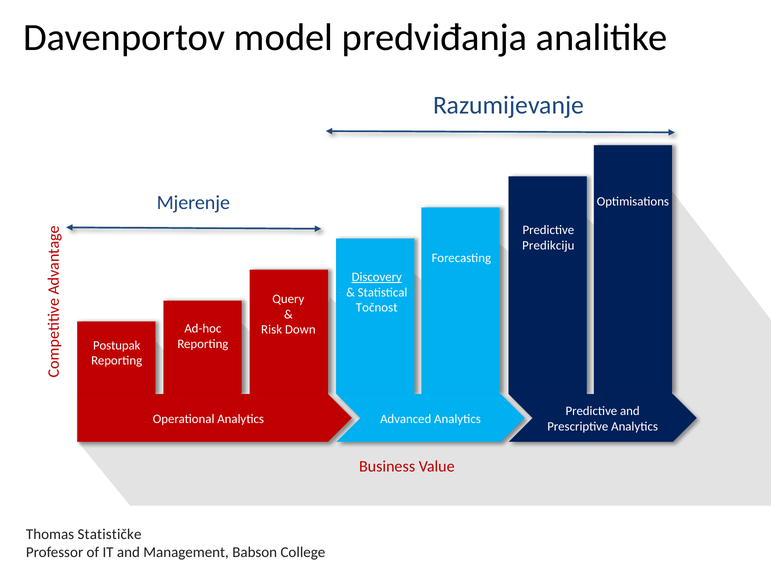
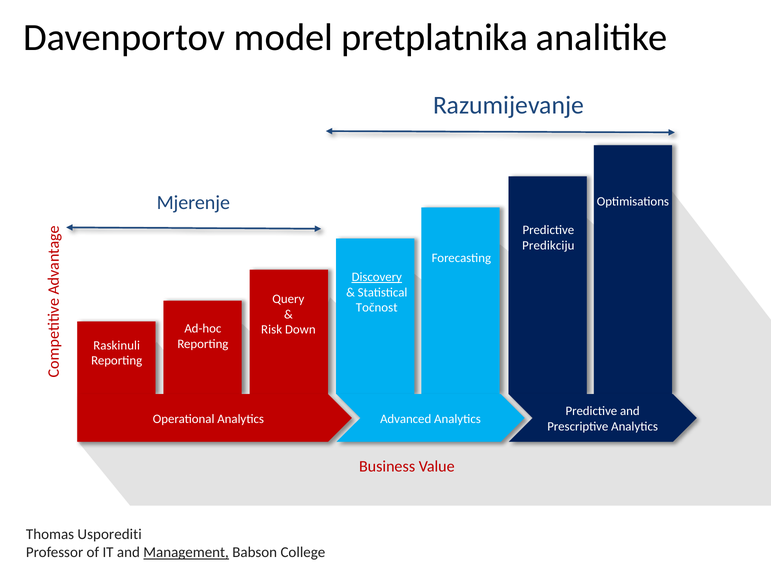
predviđanja: predviđanja -> pretplatnika
Postupak: Postupak -> Raskinuli
Statističke: Statističke -> Usporediti
Management underline: none -> present
